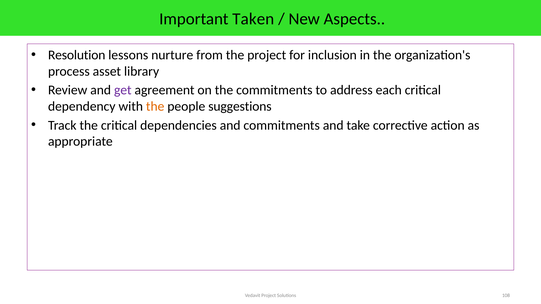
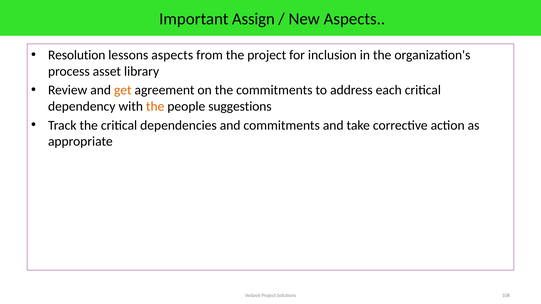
Taken: Taken -> Assign
lessons nurture: nurture -> aspects
get colour: purple -> orange
